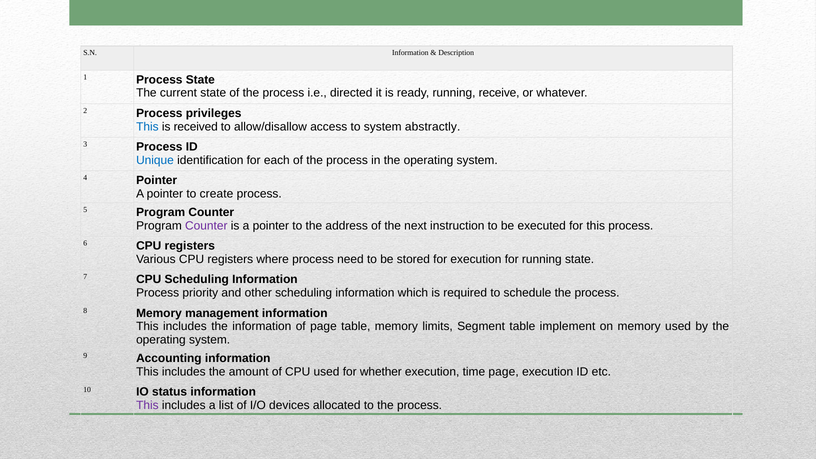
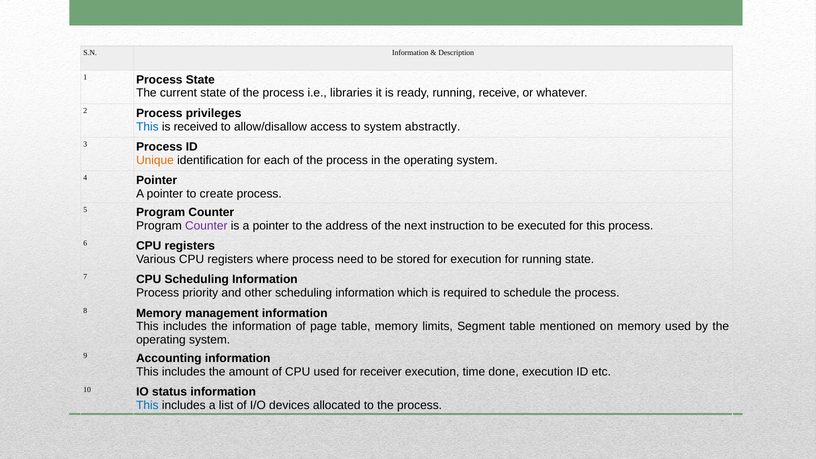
directed: directed -> libraries
Unique colour: blue -> orange
implement: implement -> mentioned
whether: whether -> receiver
time page: page -> done
This at (147, 405) colour: purple -> blue
